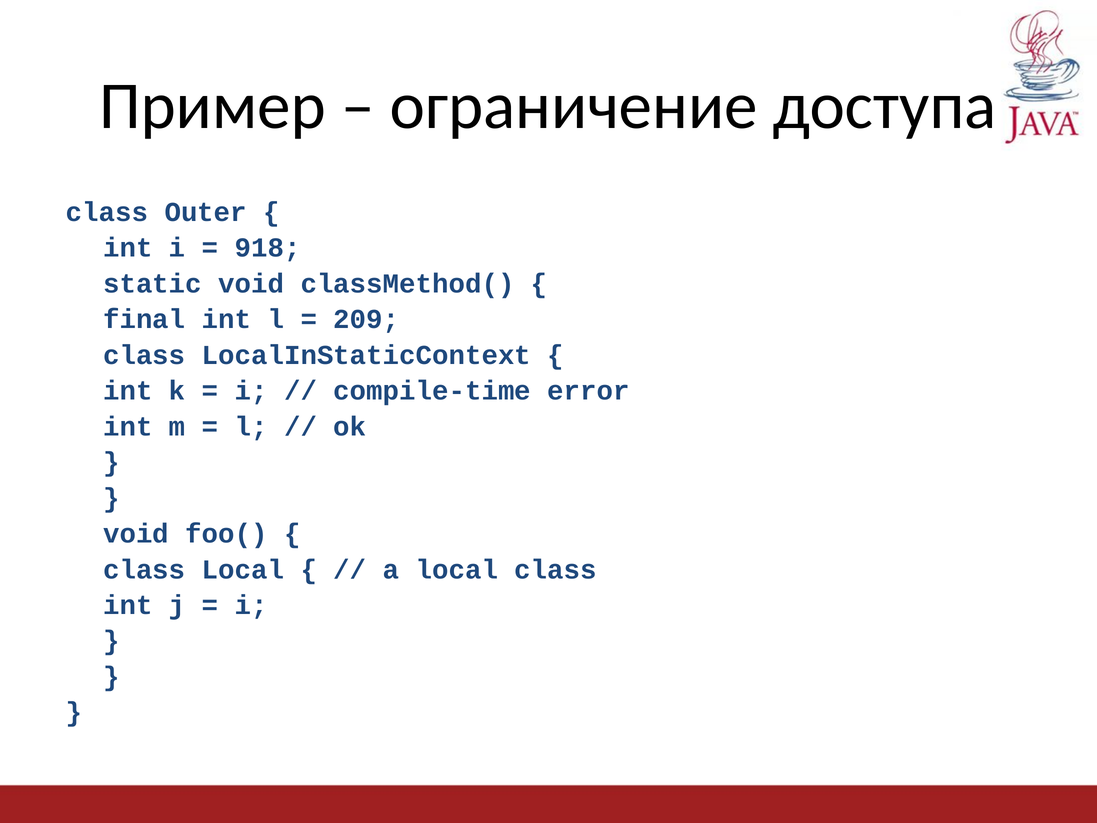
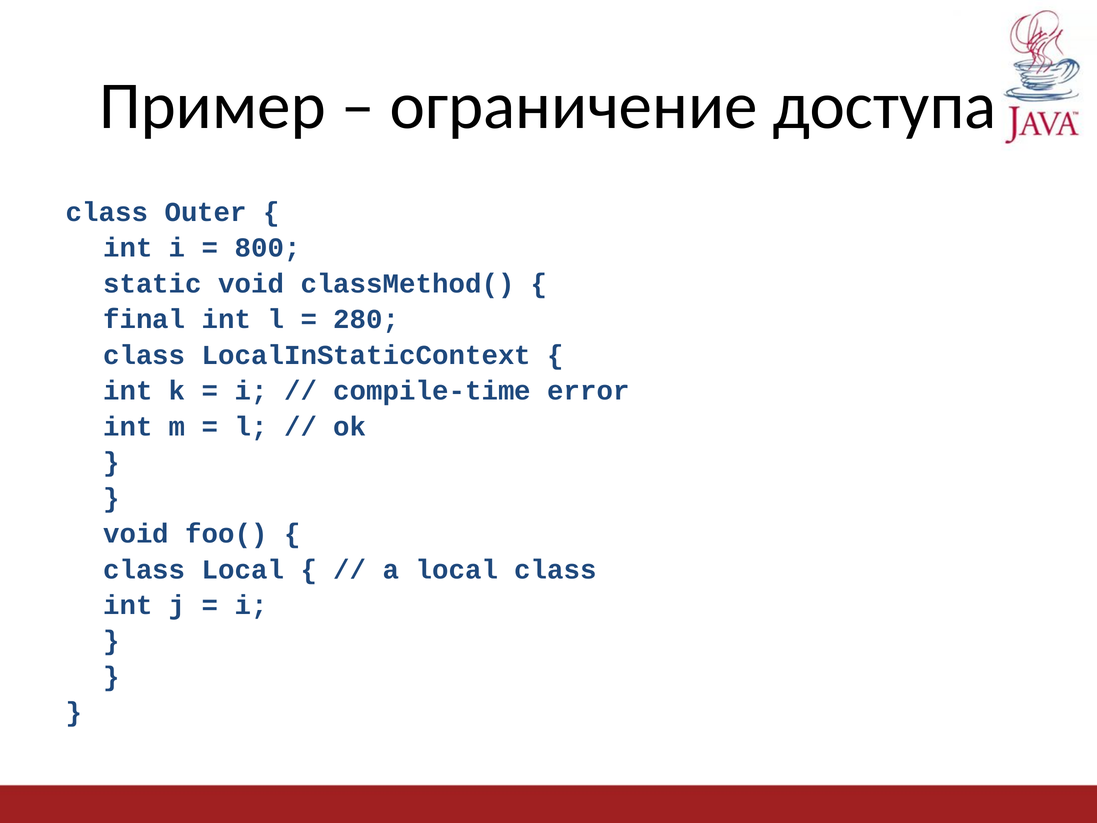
918: 918 -> 800
209: 209 -> 280
